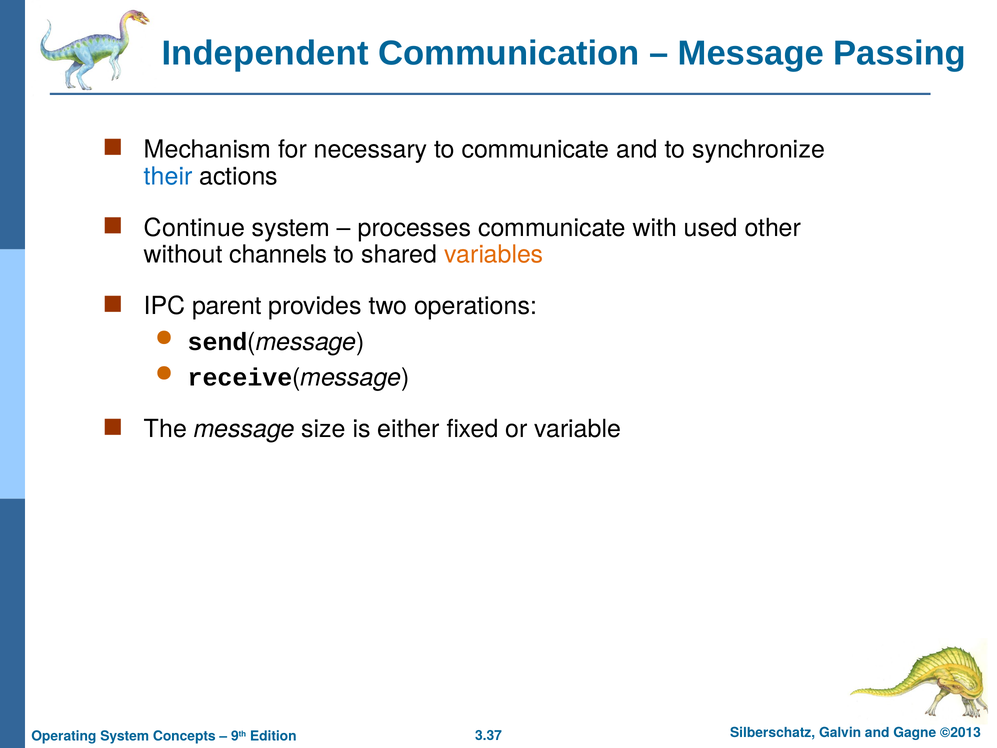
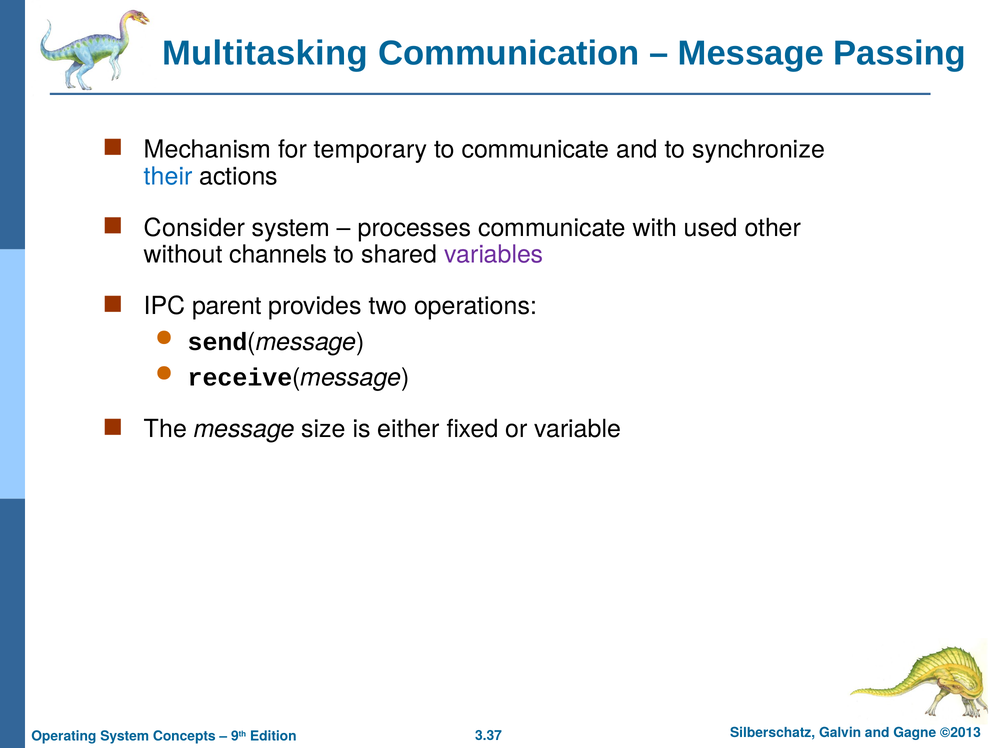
Independent: Independent -> Multitasking
necessary: necessary -> temporary
Continue: Continue -> Consider
variables colour: orange -> purple
